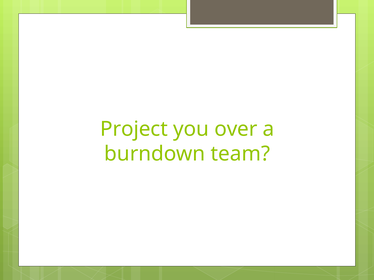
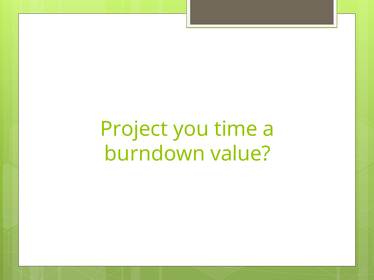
over: over -> time
team: team -> value
